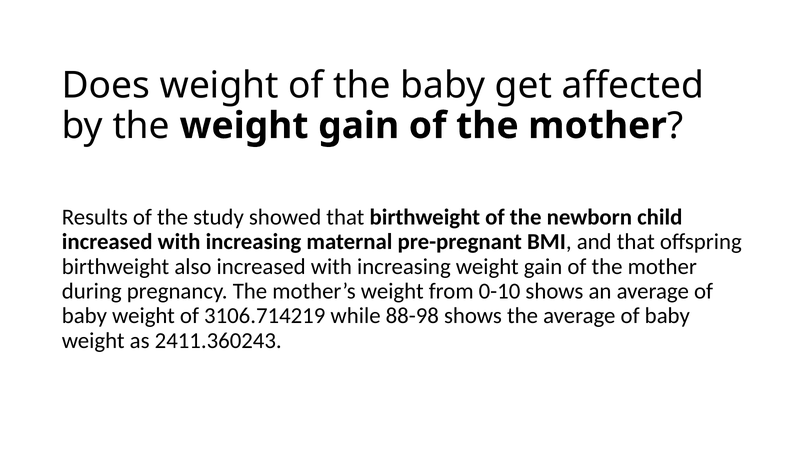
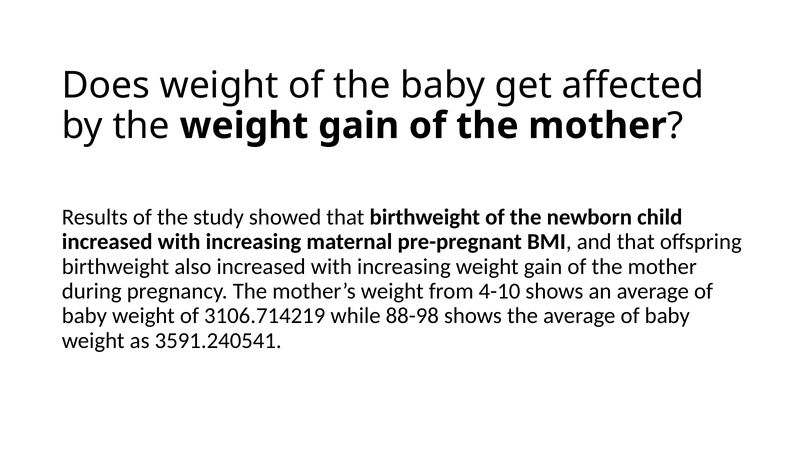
0-10: 0-10 -> 4-10
2411.360243: 2411.360243 -> 3591.240541
